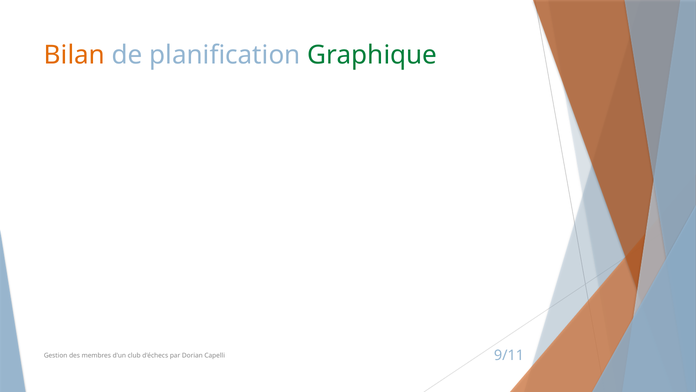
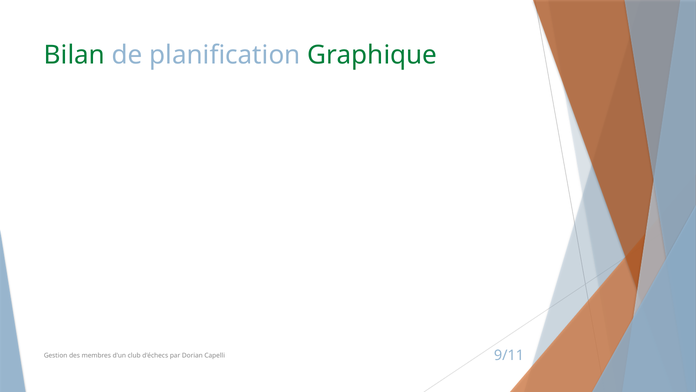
Bilan colour: orange -> green
